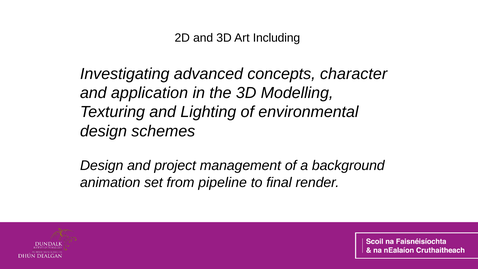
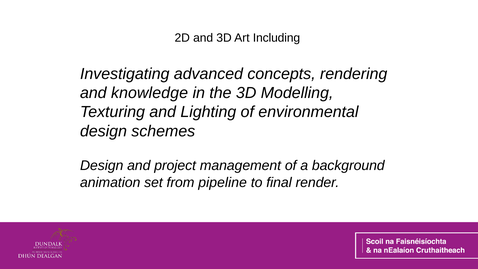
character: character -> rendering
application: application -> knowledge
